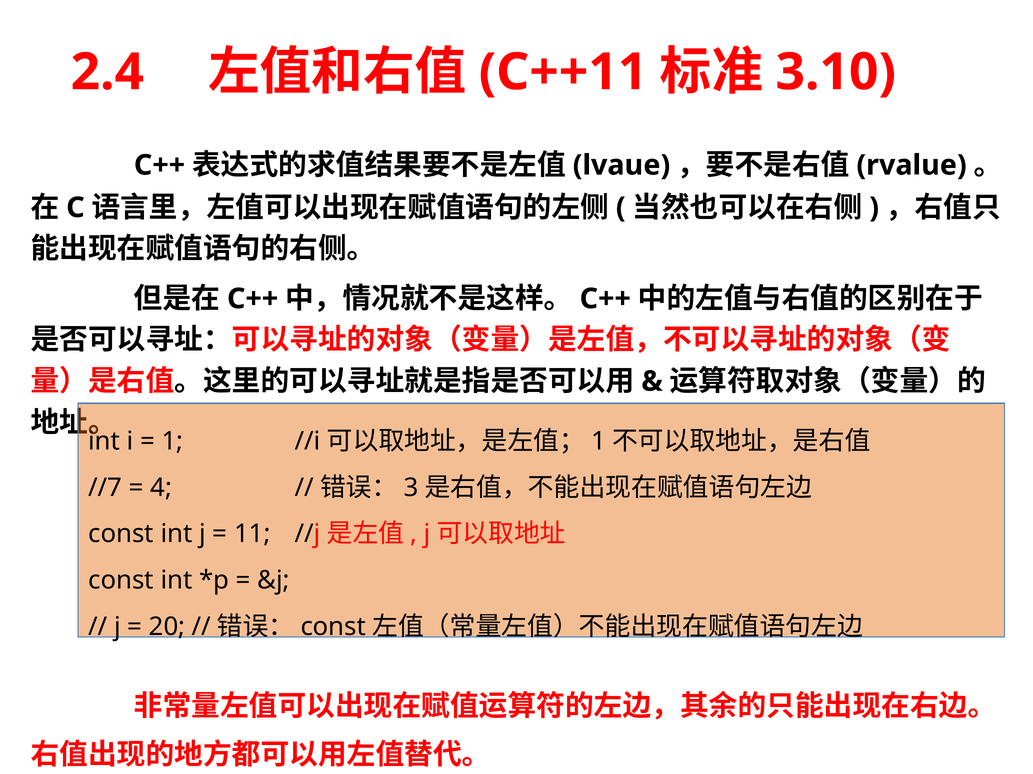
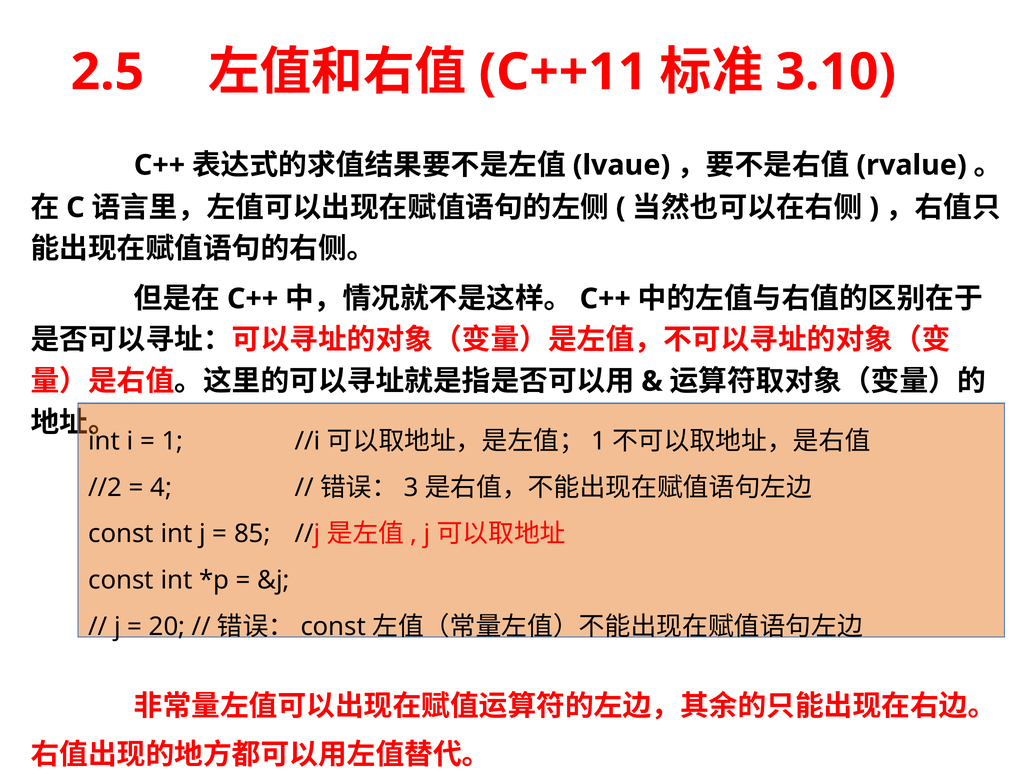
2.4: 2.4 -> 2.5
//7: //7 -> //2
11: 11 -> 85
